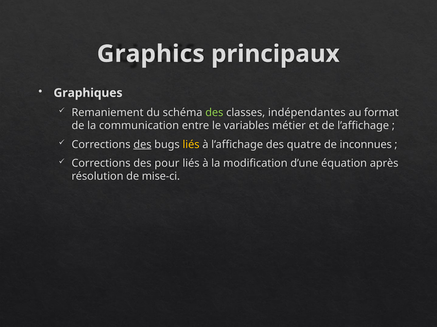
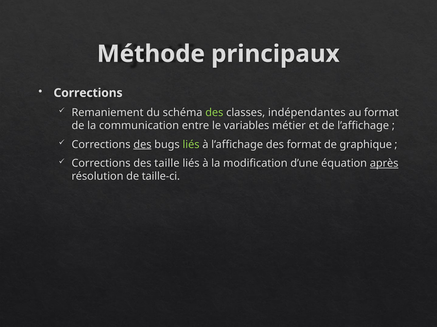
Graphics: Graphics -> Méthode
Graphiques at (88, 93): Graphiques -> Corrections
liés at (191, 145) colour: yellow -> light green
des quatre: quatre -> format
inconnues: inconnues -> graphique
pour: pour -> taille
après underline: none -> present
mise-ci: mise-ci -> taille-ci
